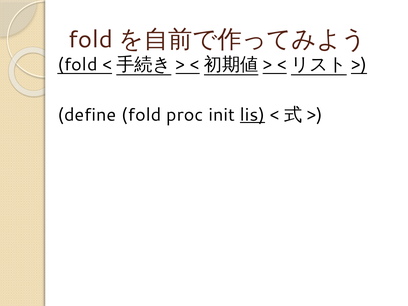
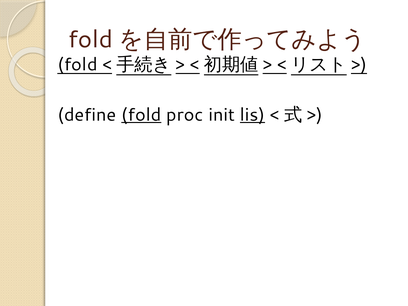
fold at (141, 115) underline: none -> present
